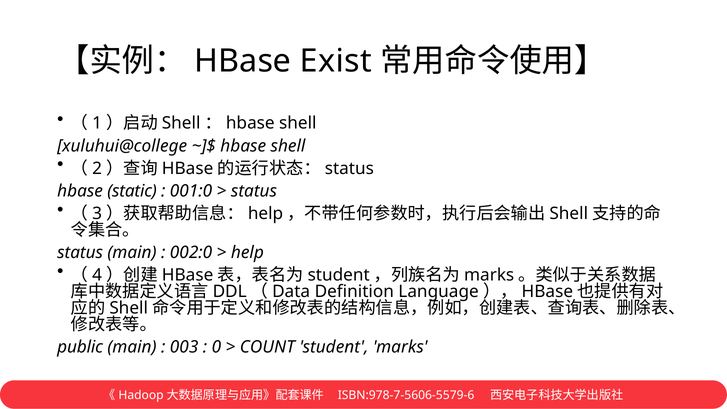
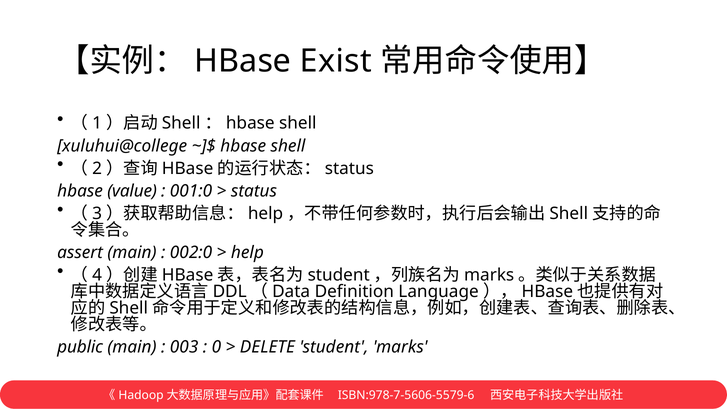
static: static -> value
status at (80, 253): status -> assert
COUNT: COUNT -> DELETE
